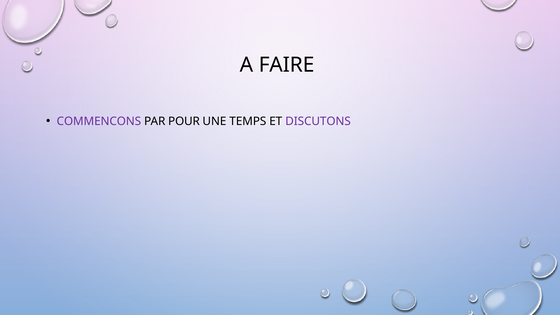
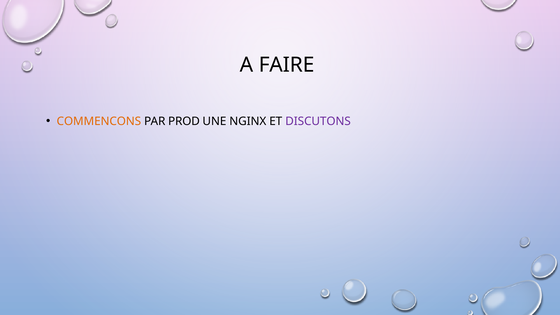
COMMENCONS colour: purple -> orange
POUR: POUR -> PROD
TEMPS: TEMPS -> NGINX
